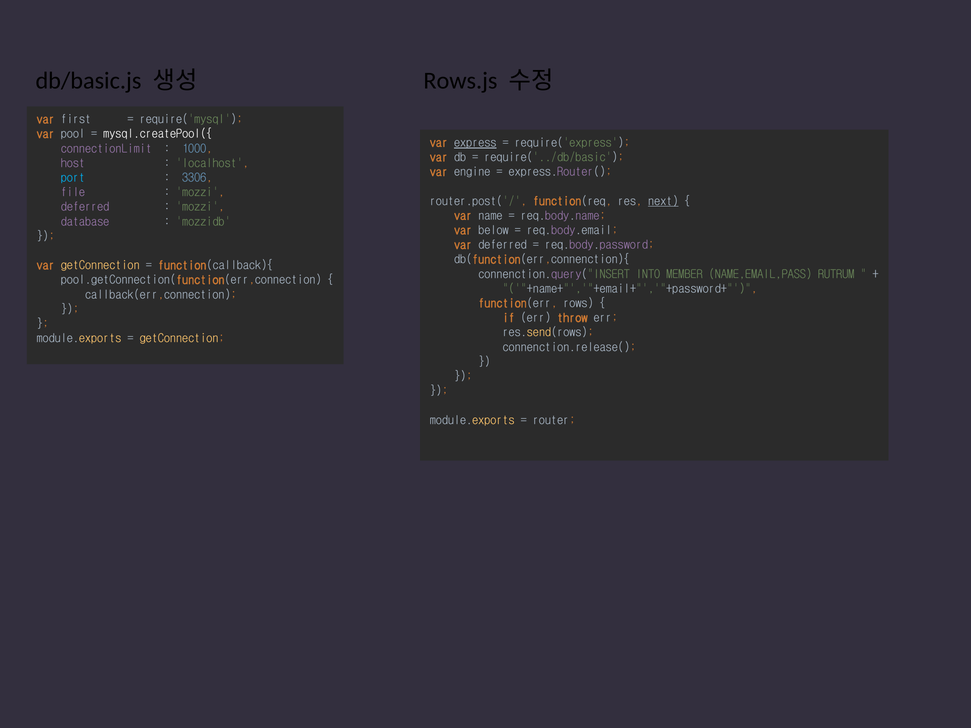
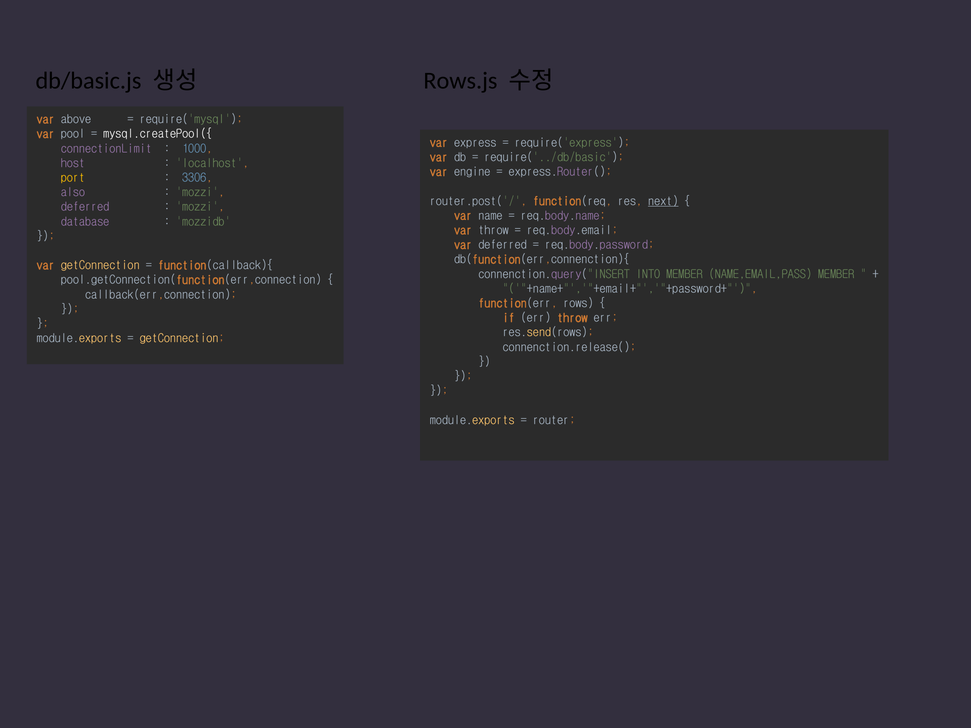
first: first -> above
express underline: present -> none
port colour: light blue -> yellow
file: file -> also
var below: below -> throw
NAME,EMAIL,PASS RUTRUM: RUTRUM -> MEMBER
